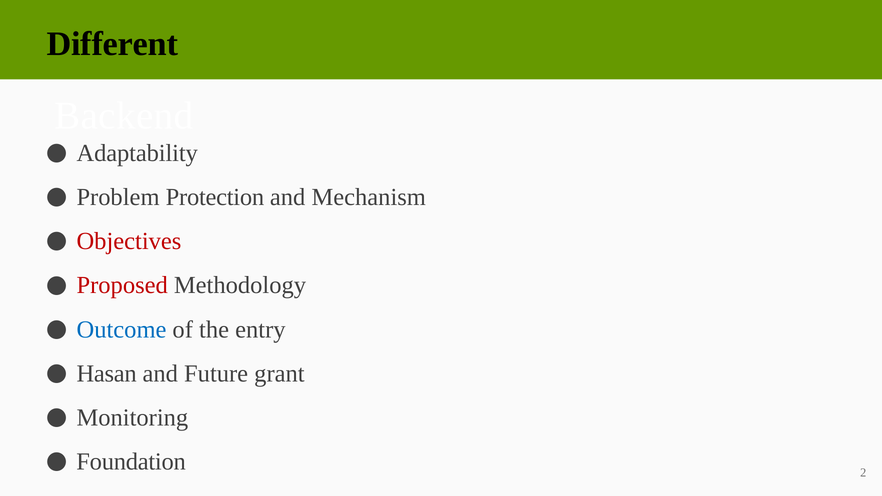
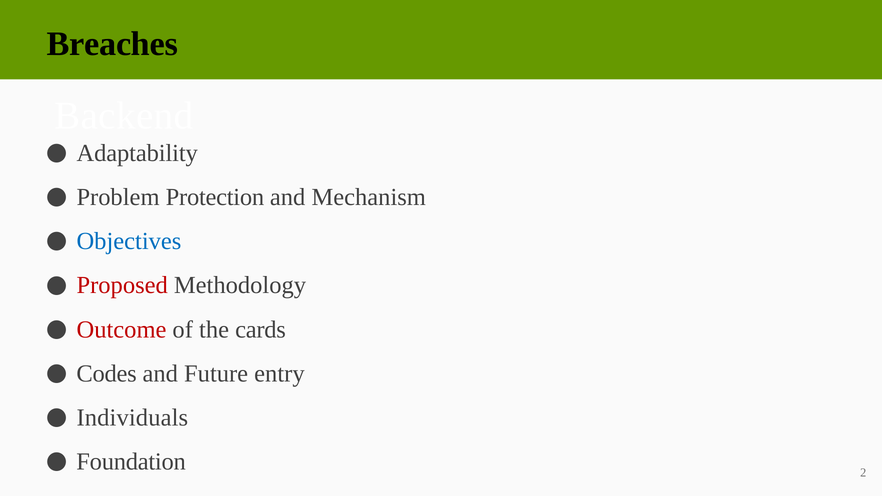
Different: Different -> Breaches
Objectives colour: red -> blue
Outcome colour: blue -> red
entry: entry -> cards
Hasan: Hasan -> Codes
grant: grant -> entry
Monitoring: Monitoring -> Individuals
